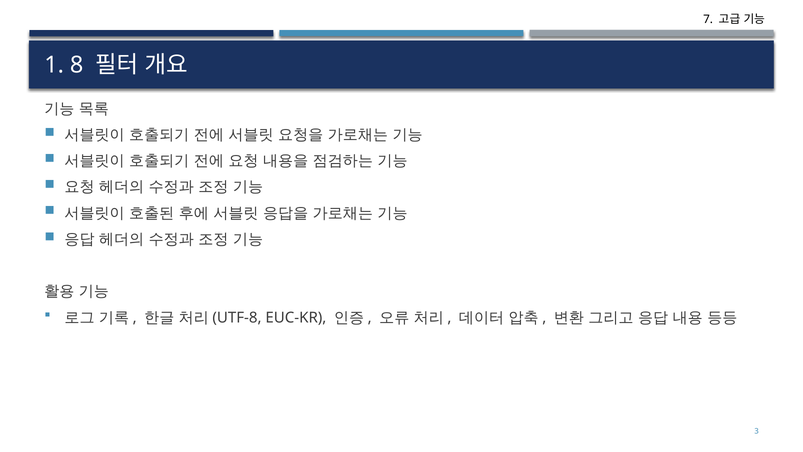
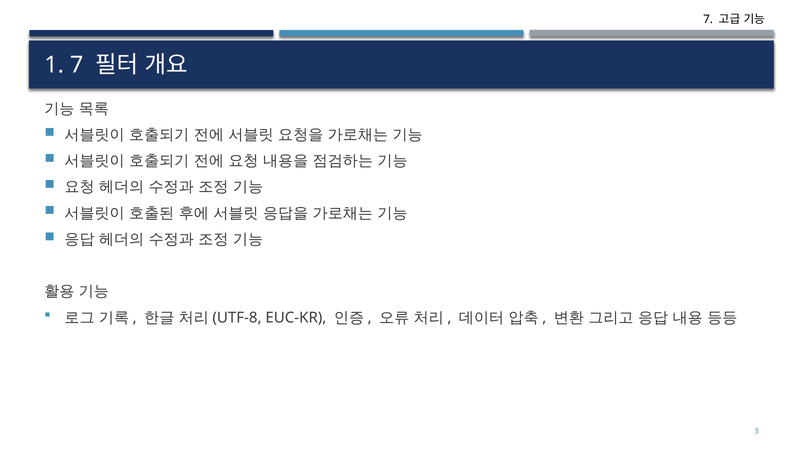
1 8: 8 -> 7
